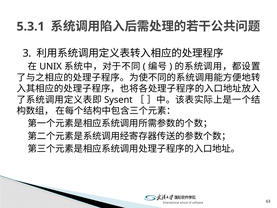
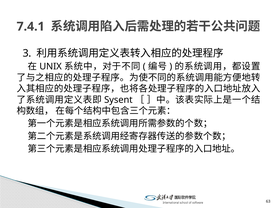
5.3.1: 5.3.1 -> 7.4.1
